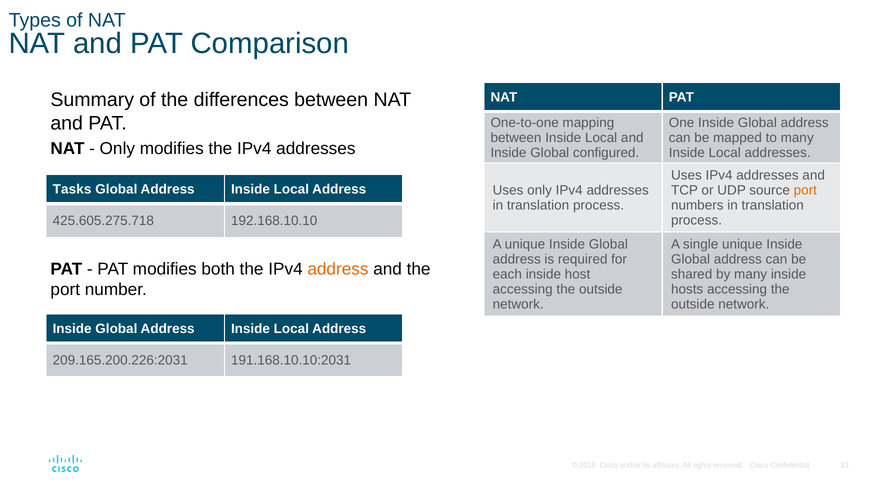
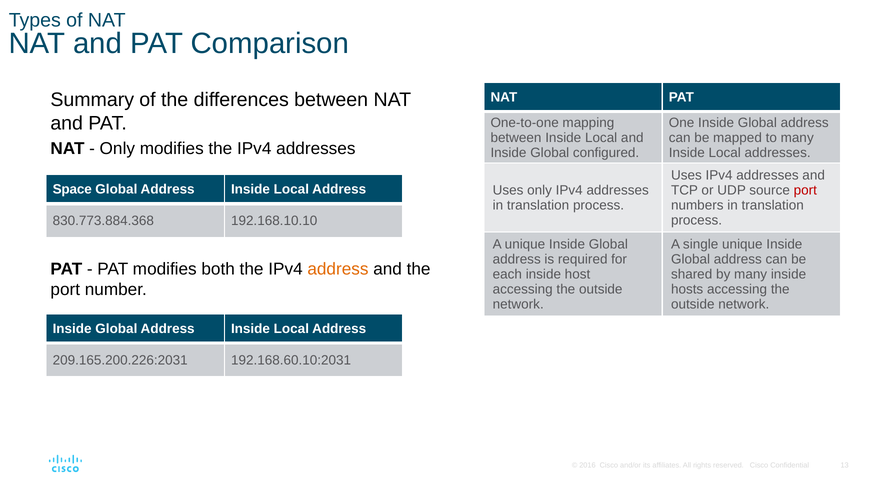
Tasks: Tasks -> Space
port at (805, 190) colour: orange -> red
425.605.275.718: 425.605.275.718 -> 830.773.884.368
191.168.10.10:2031: 191.168.10.10:2031 -> 192.168.60.10:2031
